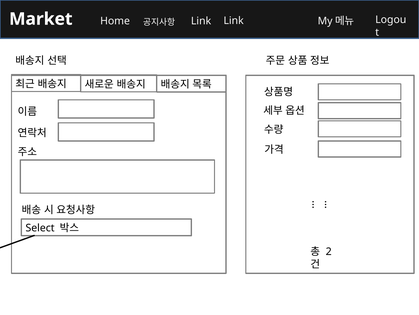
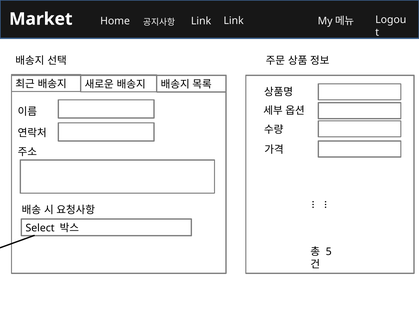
2: 2 -> 5
